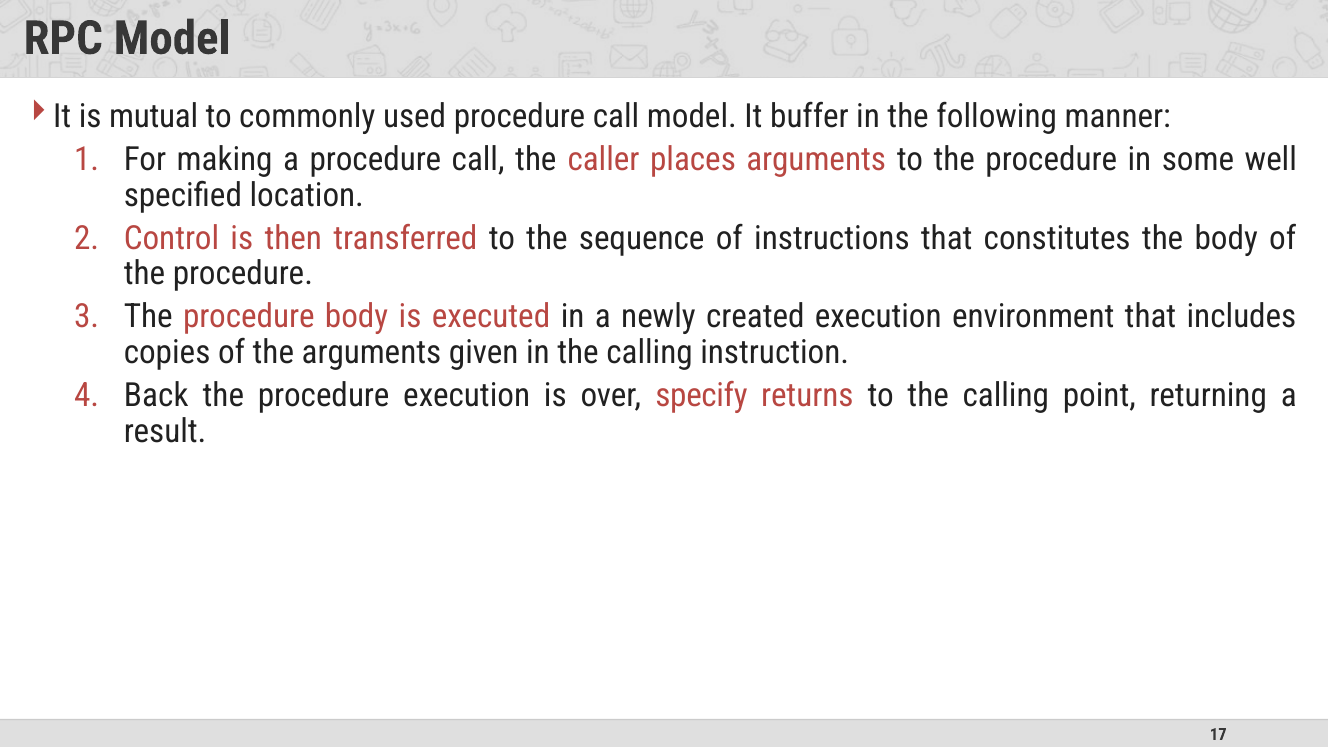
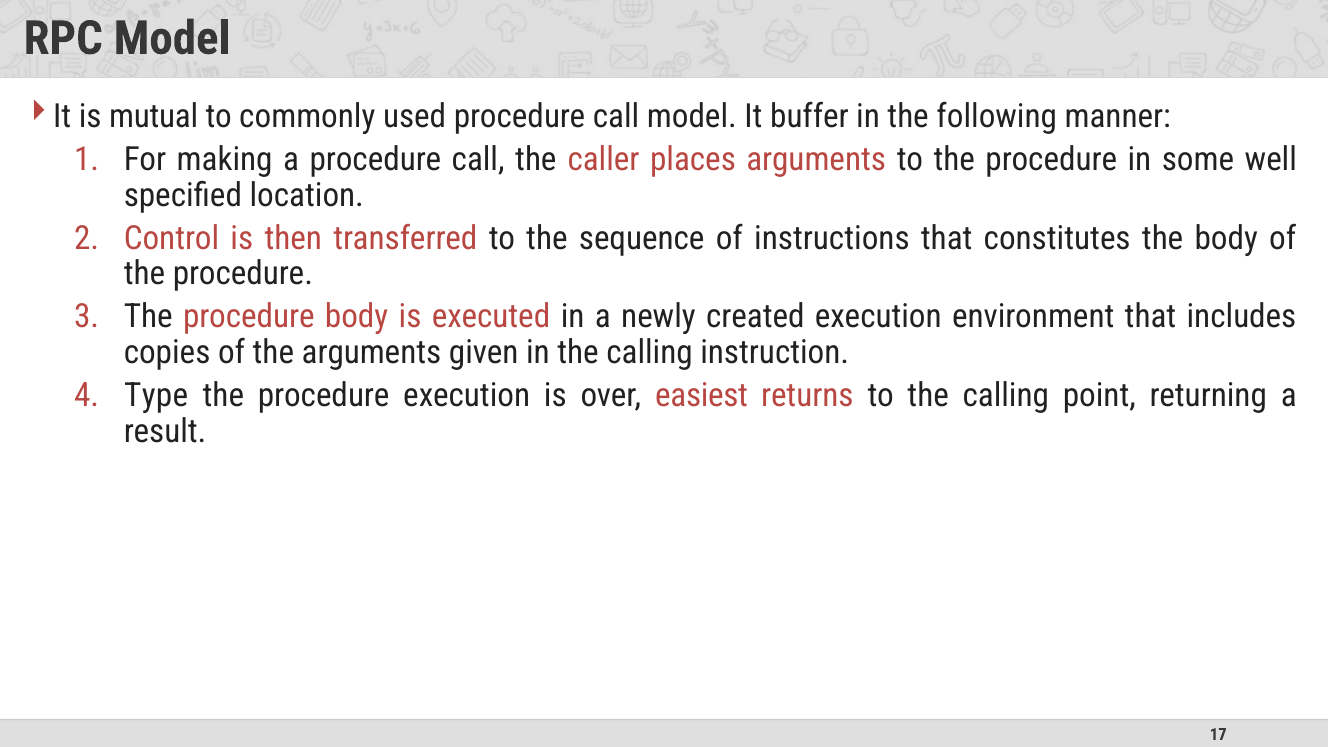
Back: Back -> Type
specify: specify -> easiest
